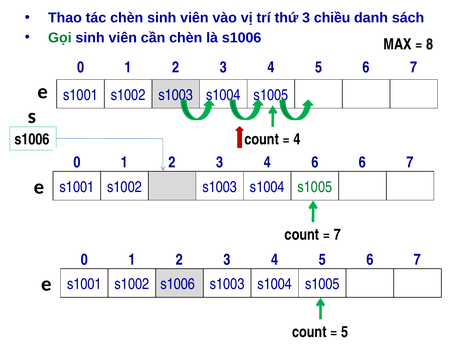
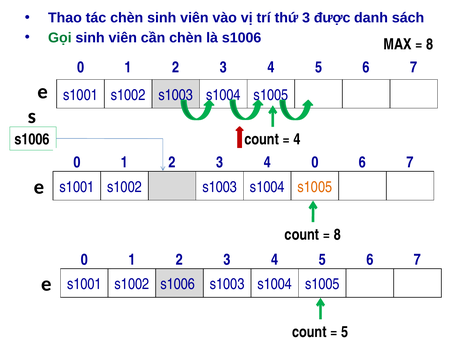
chiều: chiều -> được
4 6: 6 -> 0
s1005 at (315, 187) colour: green -> orange
7 at (337, 235): 7 -> 8
